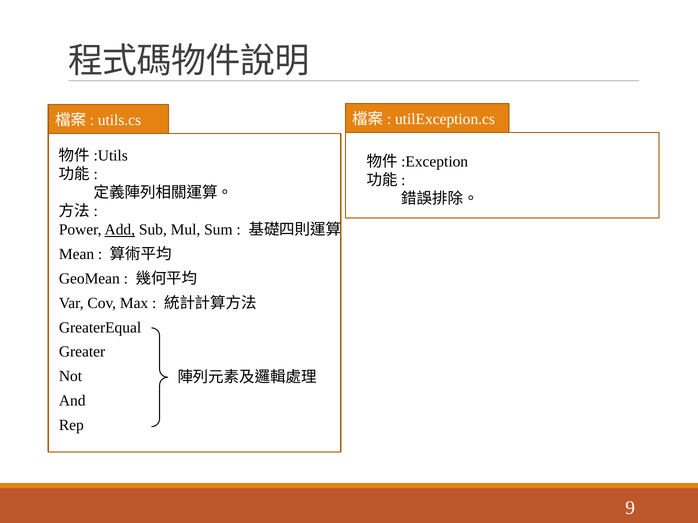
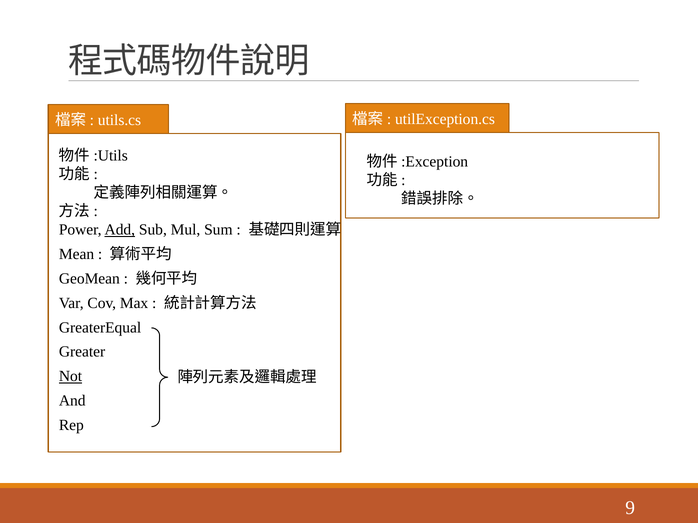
Not underline: none -> present
